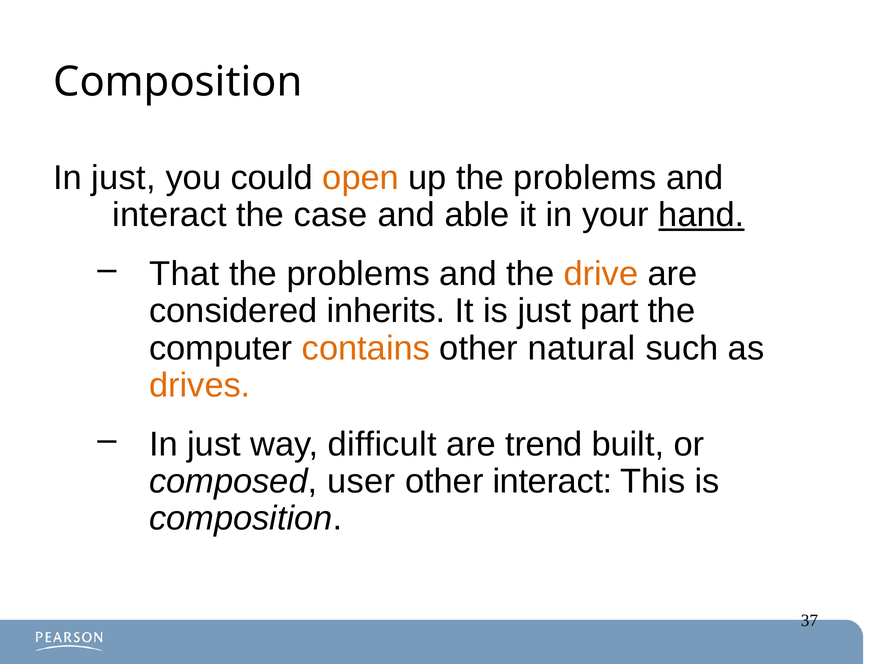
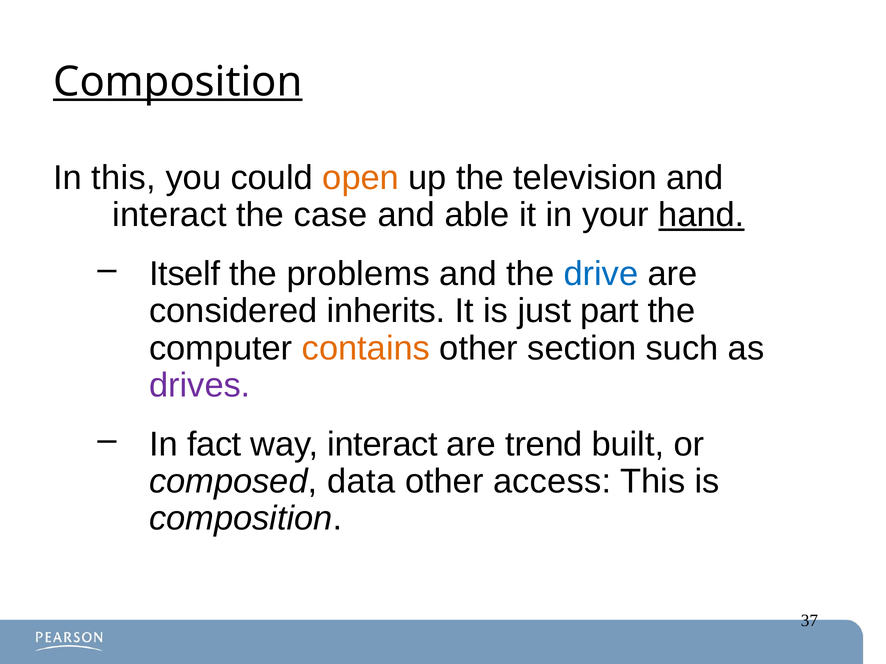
Composition at (178, 82) underline: none -> present
just at (124, 178): just -> this
up the problems: problems -> television
That: That -> Itself
drive colour: orange -> blue
natural: natural -> section
drives colour: orange -> purple
just at (214, 445): just -> fact
way difficult: difficult -> interact
user: user -> data
other interact: interact -> access
